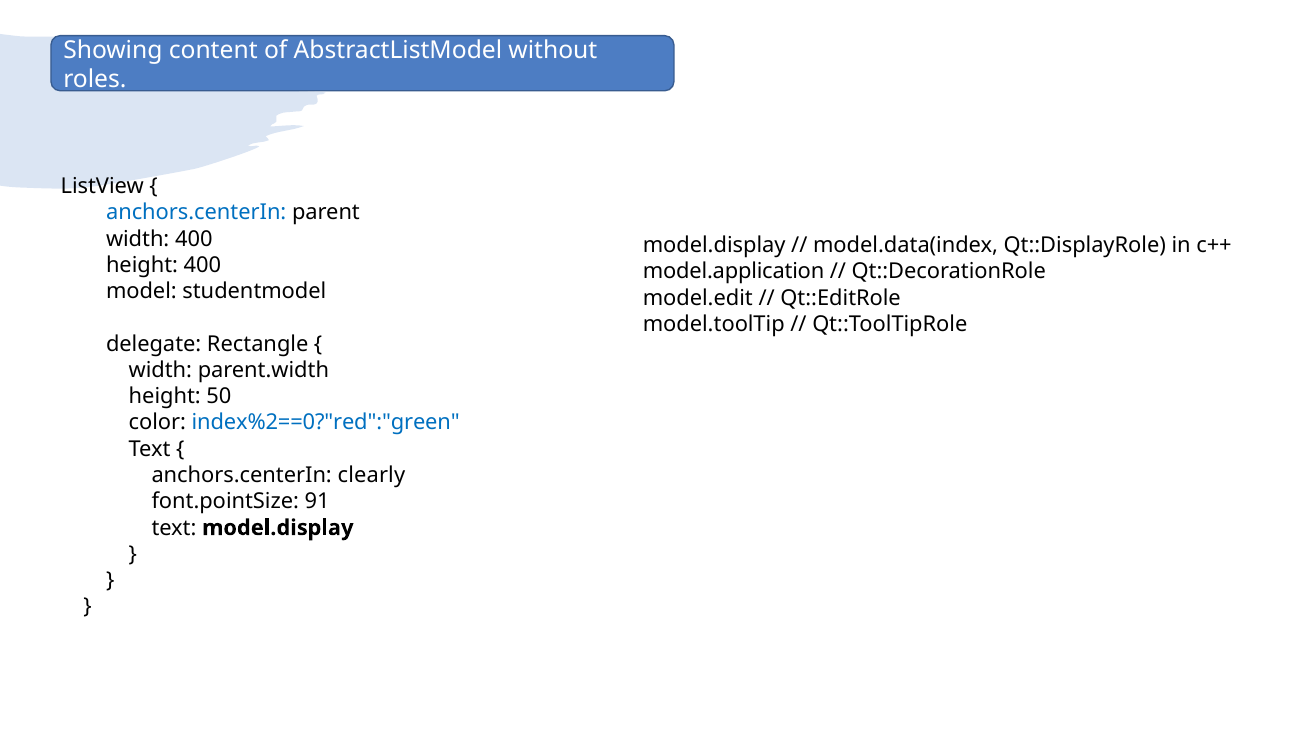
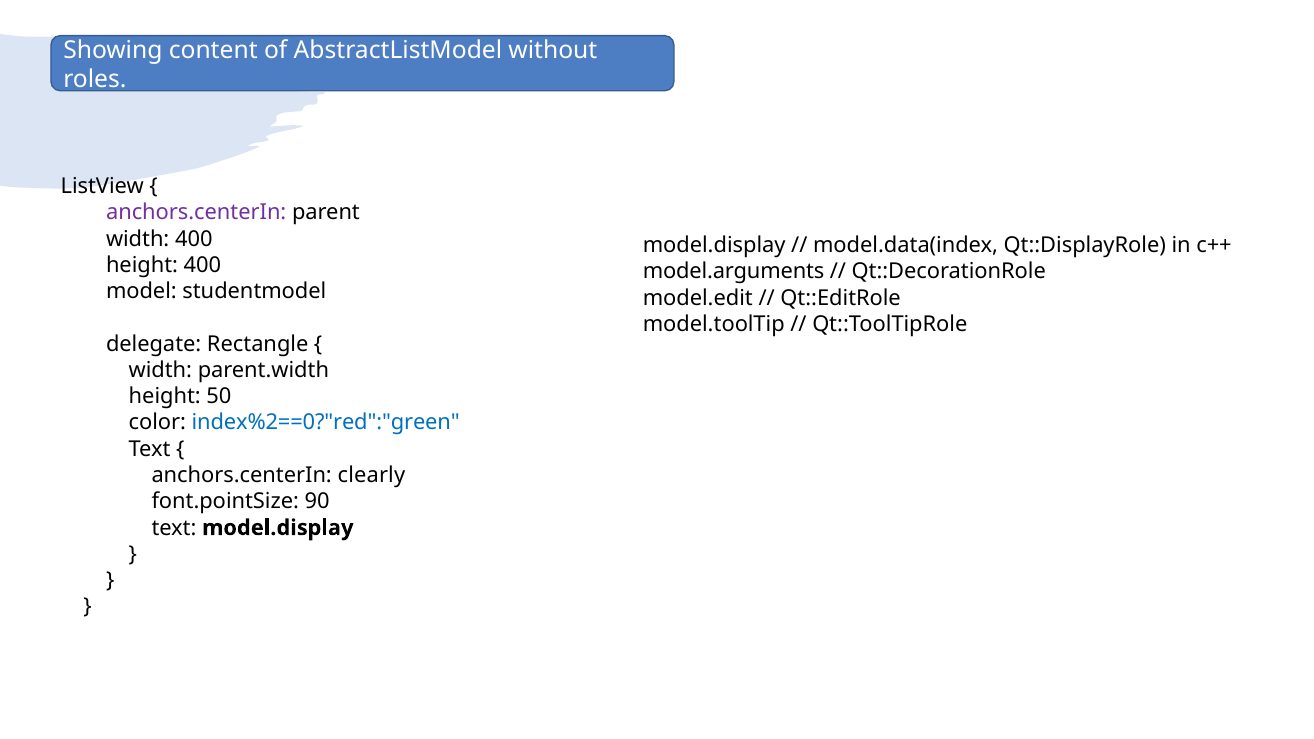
anchors.centerIn at (196, 213) colour: blue -> purple
model.application: model.application -> model.arguments
91: 91 -> 90
